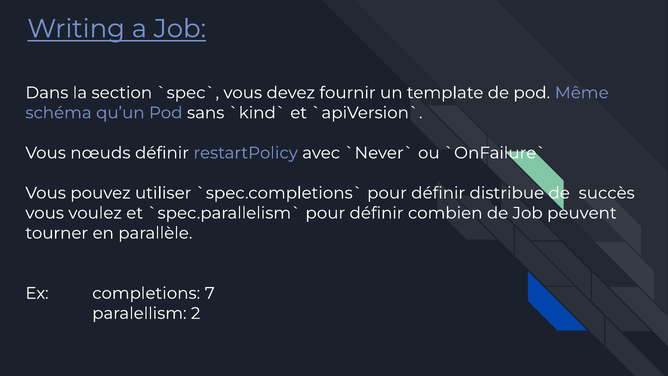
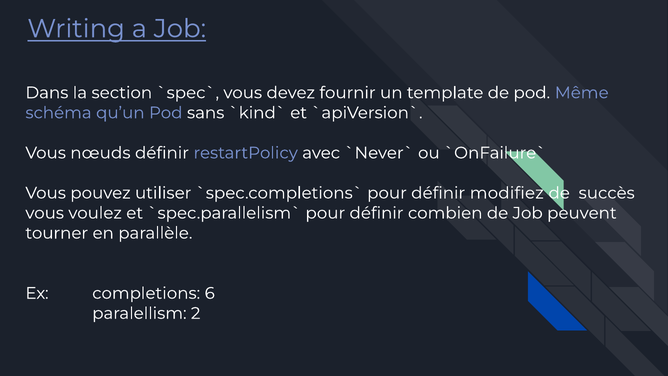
distribue: distribue -> modifiez
7: 7 -> 6
